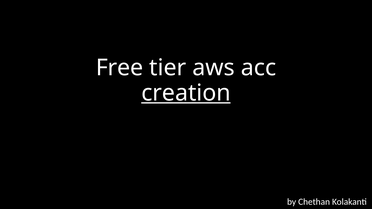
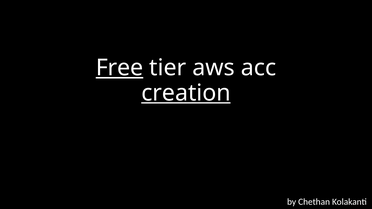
Free underline: none -> present
